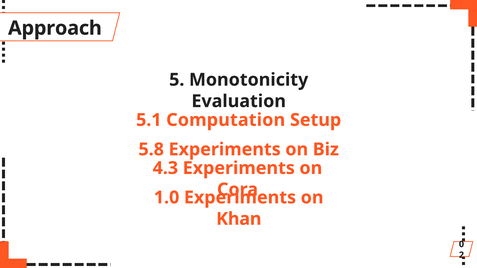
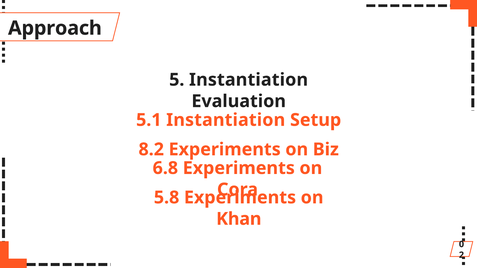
5 Monotonicity: Monotonicity -> Instantiation
5.1 Computation: Computation -> Instantiation
5.8: 5.8 -> 8.2
4.3: 4.3 -> 6.8
1.0: 1.0 -> 5.8
